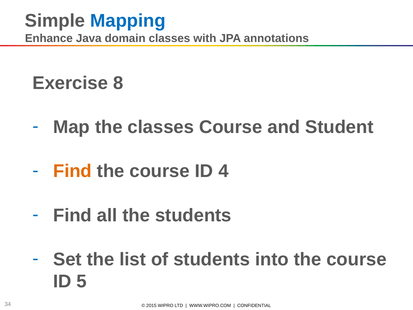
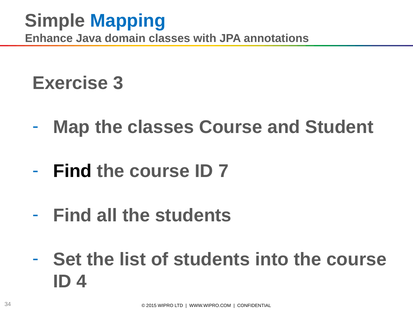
8: 8 -> 3
Find at (73, 171) colour: orange -> black
4: 4 -> 7
5: 5 -> 4
